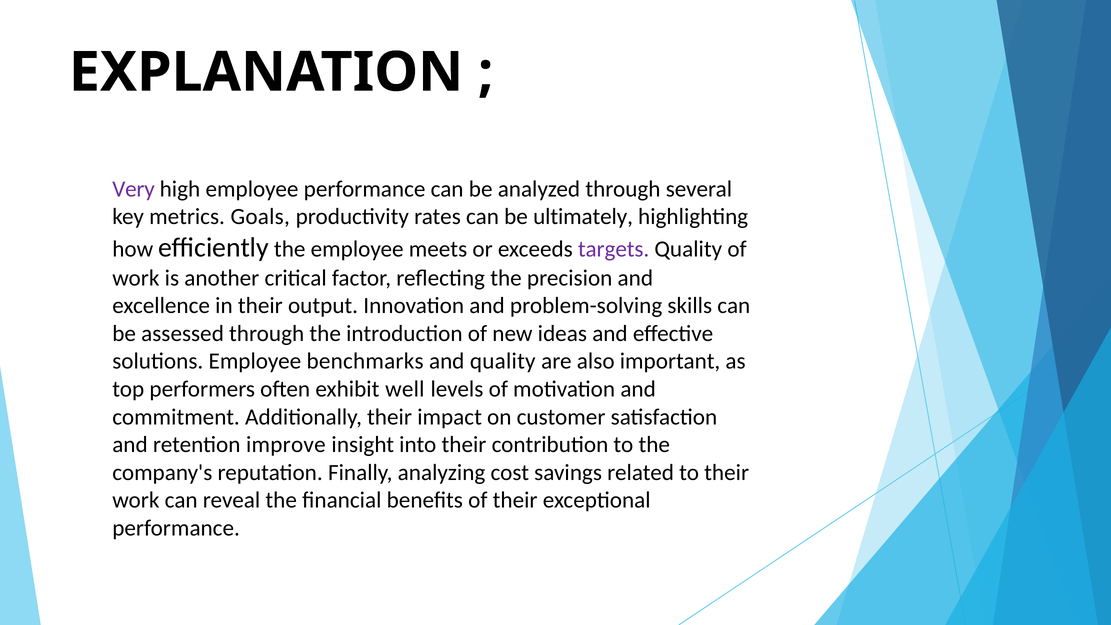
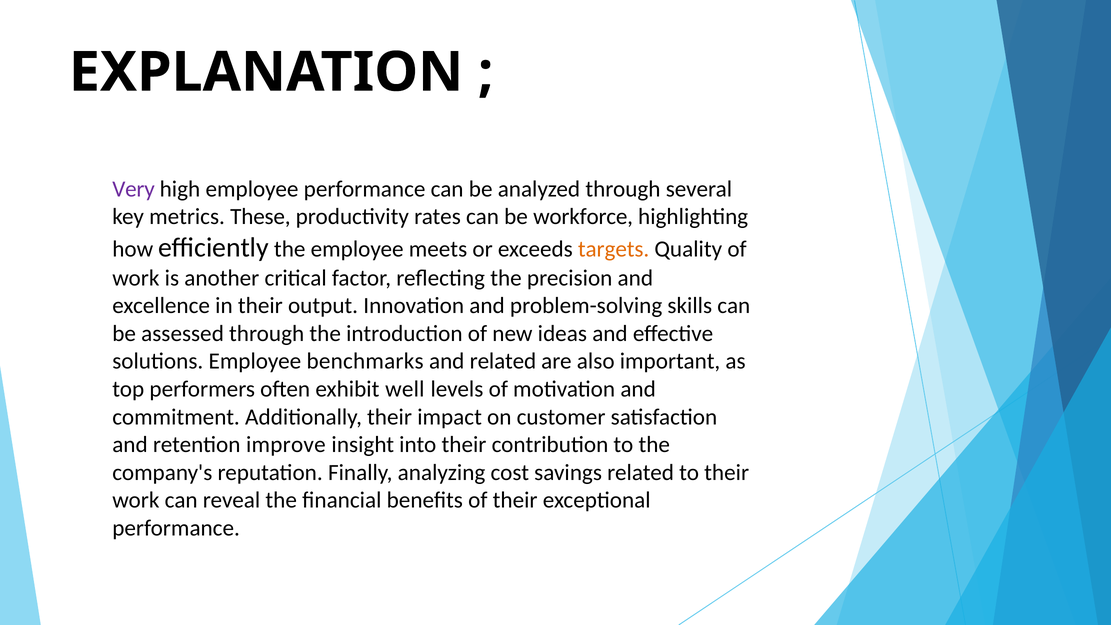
Goals: Goals -> These
ultimately: ultimately -> workforce
targets colour: purple -> orange
and quality: quality -> related
